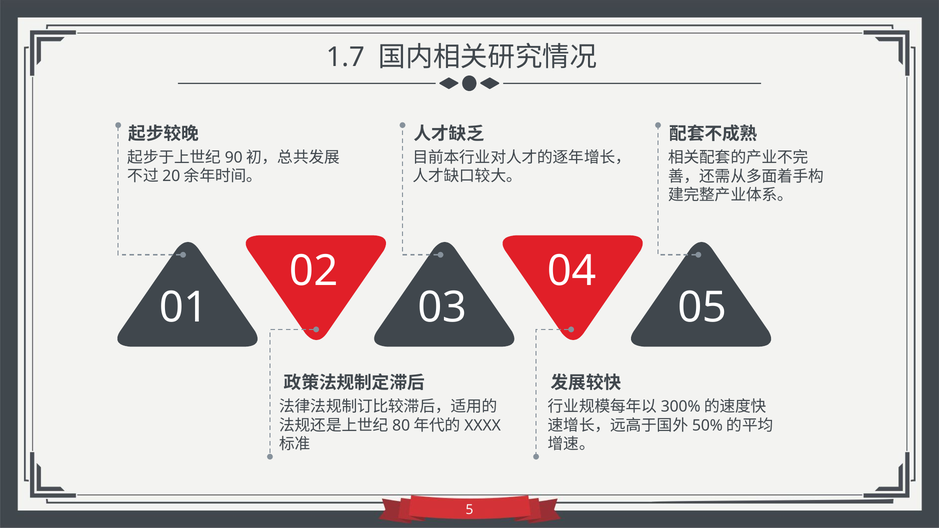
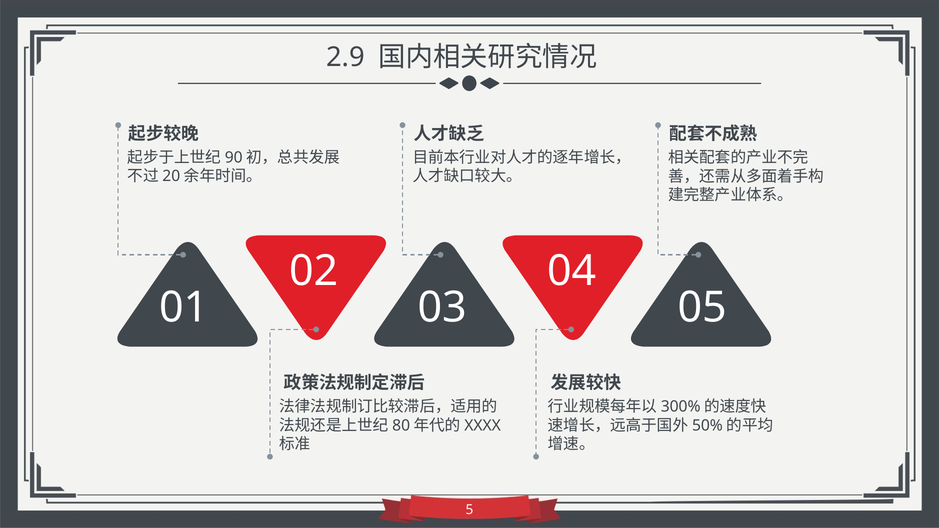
1.7: 1.7 -> 2.9
